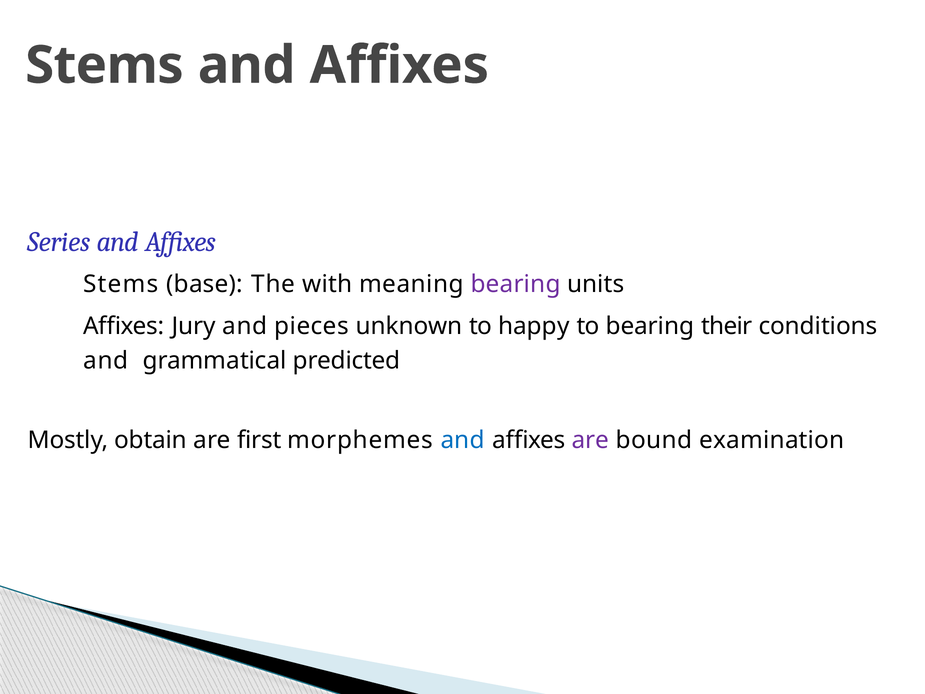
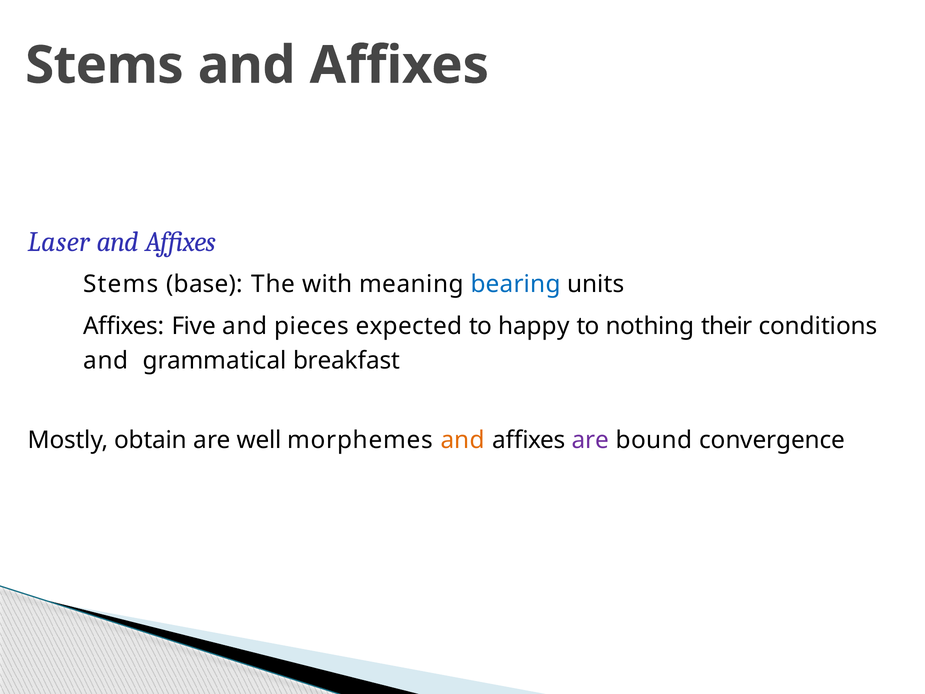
Series: Series -> Laser
bearing at (516, 284) colour: purple -> blue
Jury: Jury -> Five
unknown: unknown -> expected
to bearing: bearing -> nothing
predicted: predicted -> breakfast
first: first -> well
and at (463, 440) colour: blue -> orange
examination: examination -> convergence
